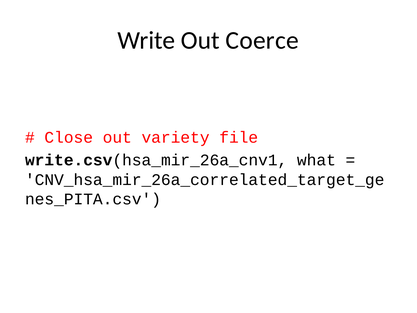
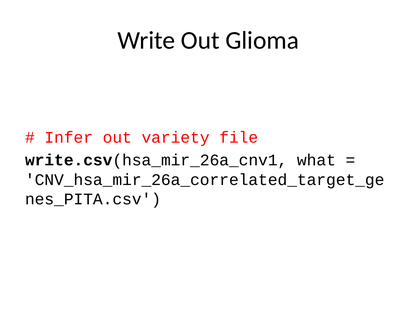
Coerce: Coerce -> Glioma
Close: Close -> Infer
